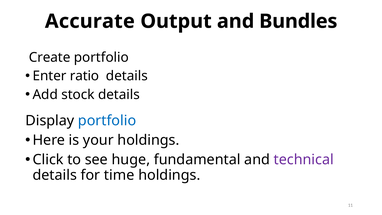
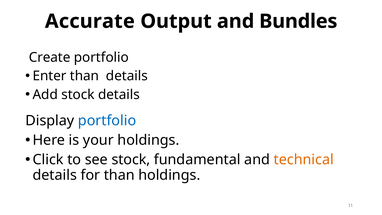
Enter ratio: ratio -> than
see huge: huge -> stock
technical colour: purple -> orange
for time: time -> than
